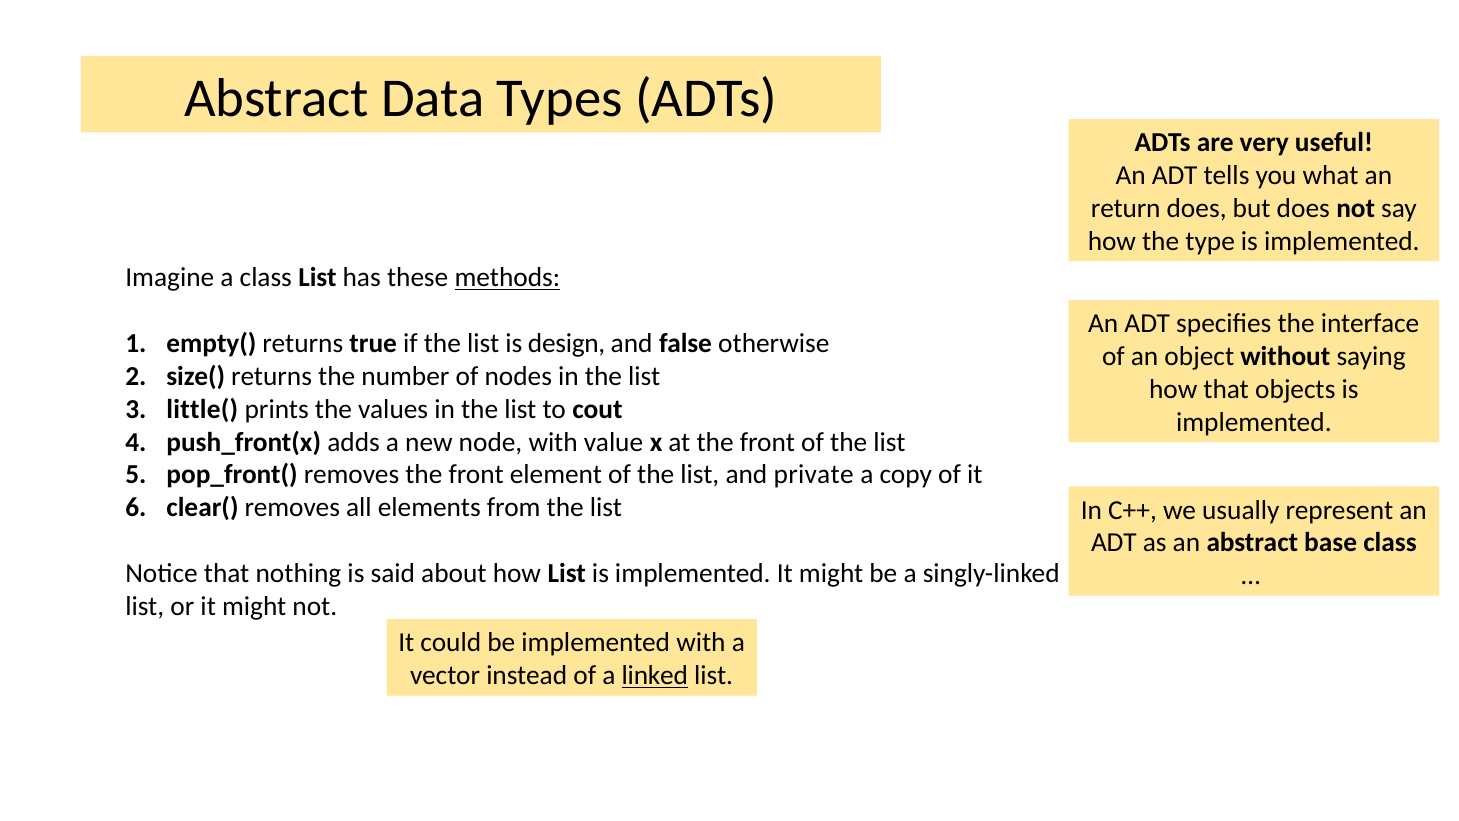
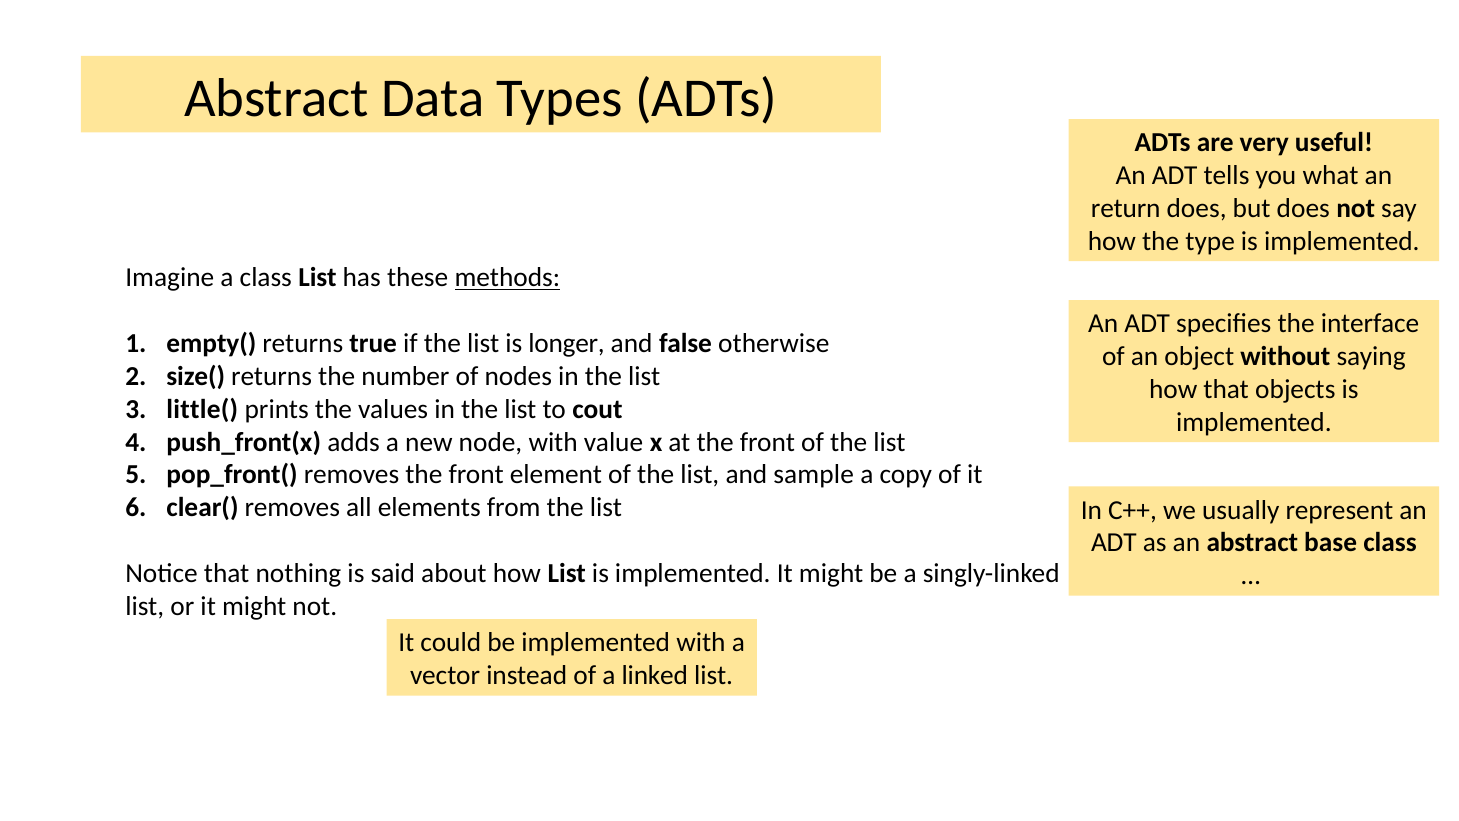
design: design -> longer
private: private -> sample
linked underline: present -> none
